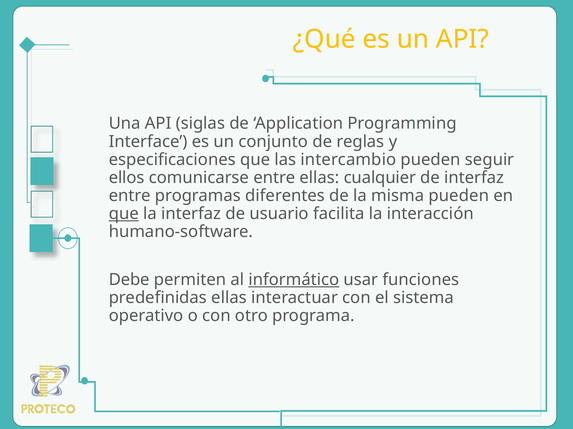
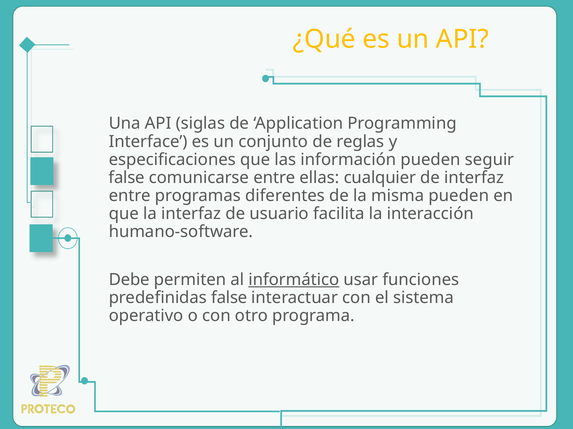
intercambio: intercambio -> información
ellos at (127, 178): ellos -> false
que at (124, 214) underline: present -> none
predefinidas ellas: ellas -> false
